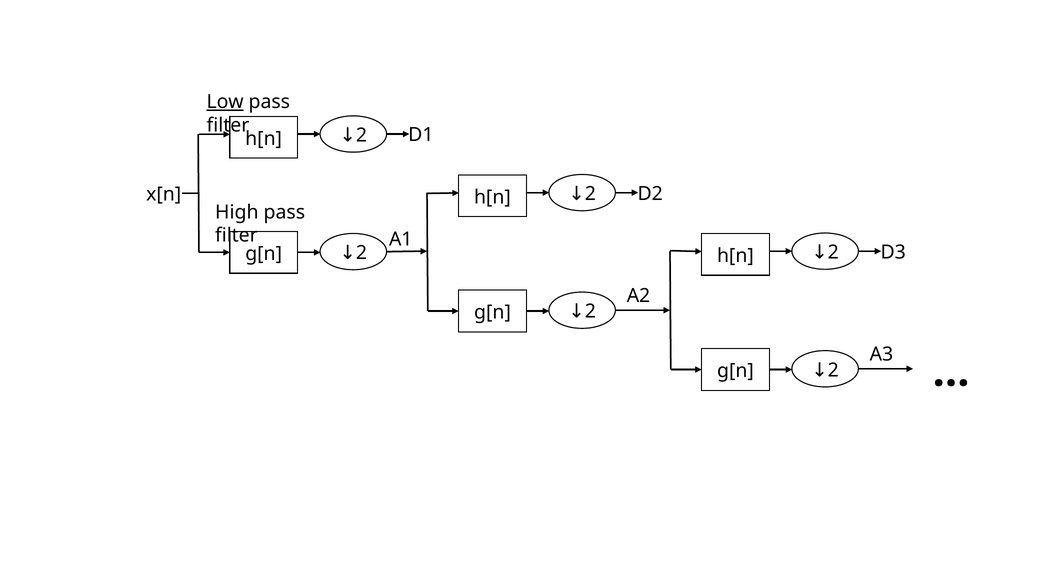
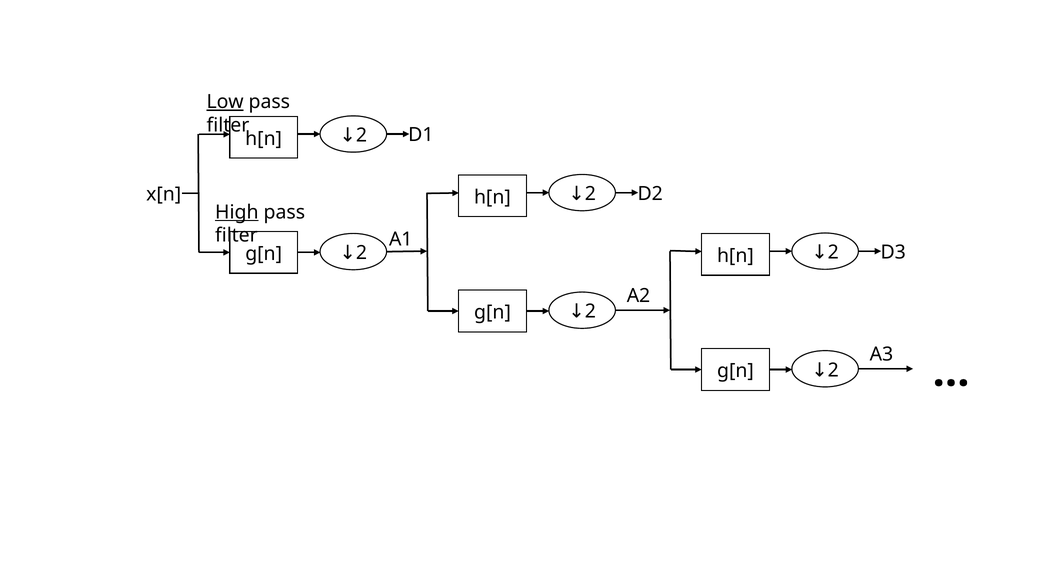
High underline: none -> present
